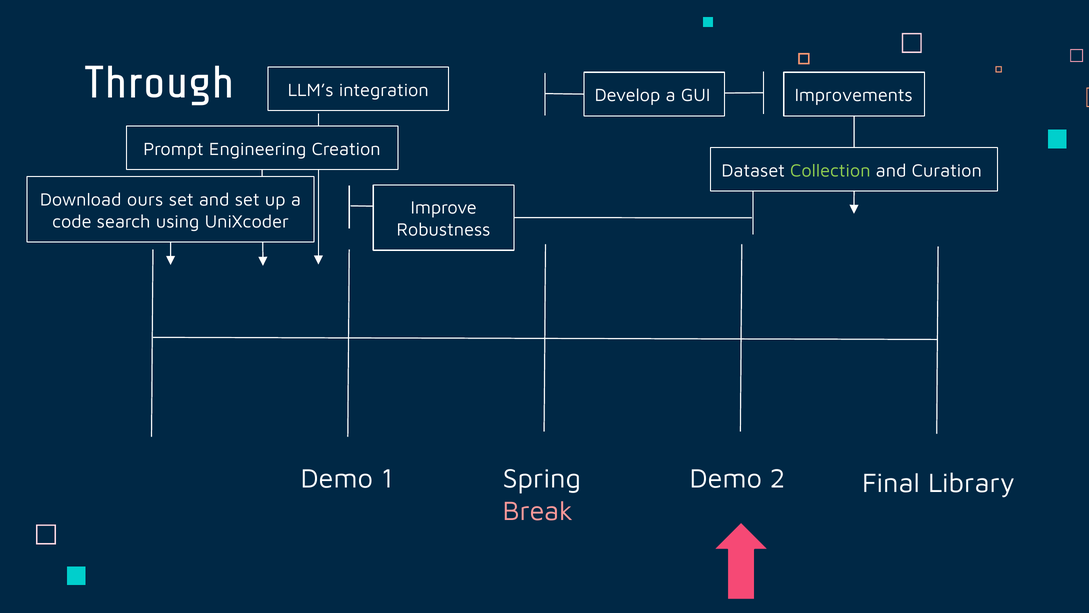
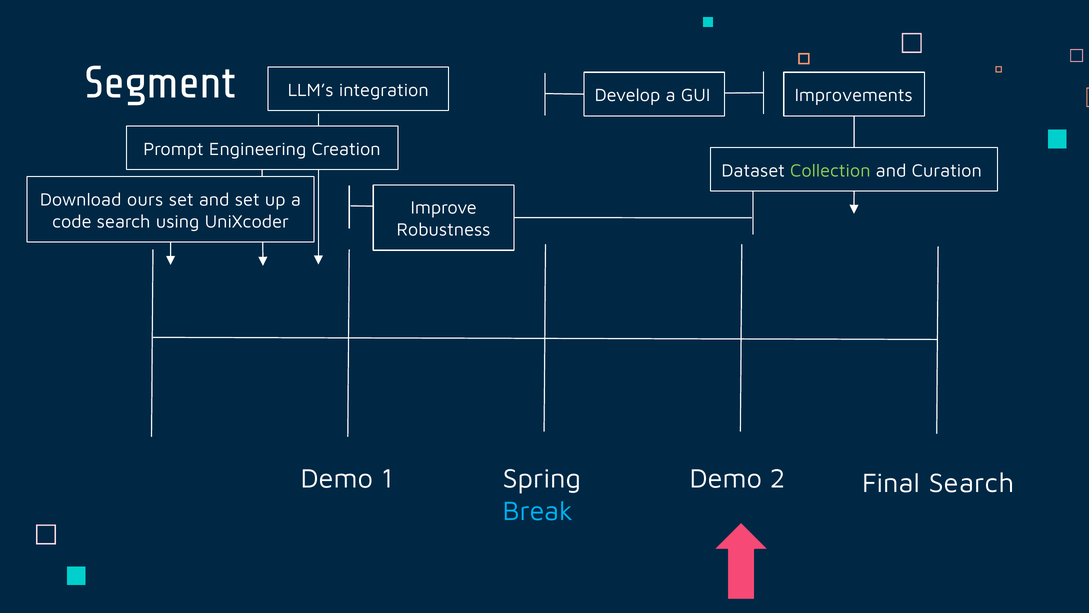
Through: Through -> Segment
Final Library: Library -> Search
Break colour: pink -> light blue
